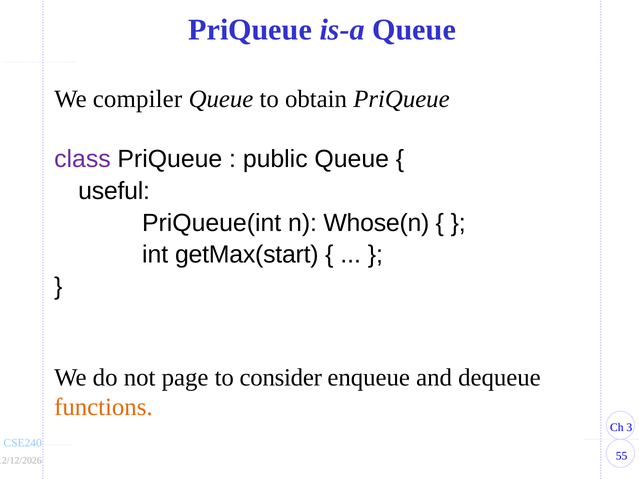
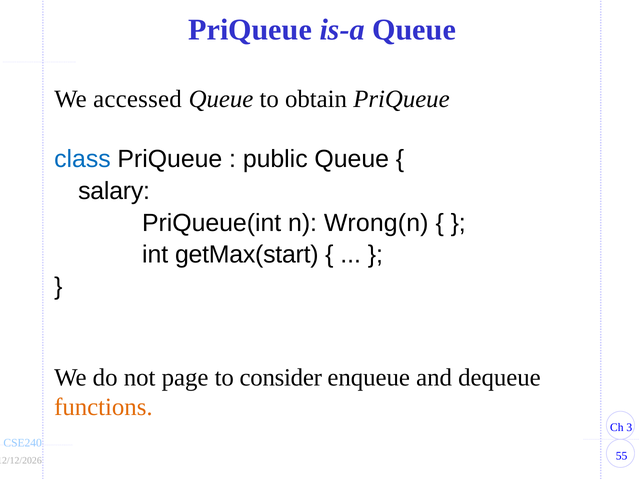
compiler: compiler -> accessed
class colour: purple -> blue
useful: useful -> salary
Whose(n: Whose(n -> Wrong(n
